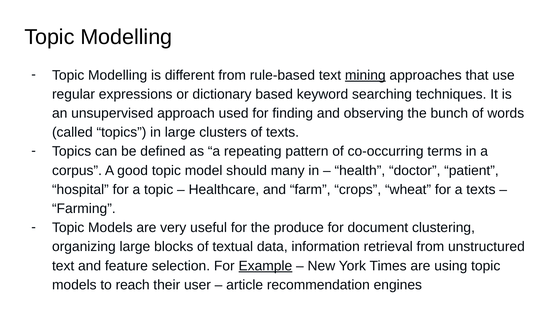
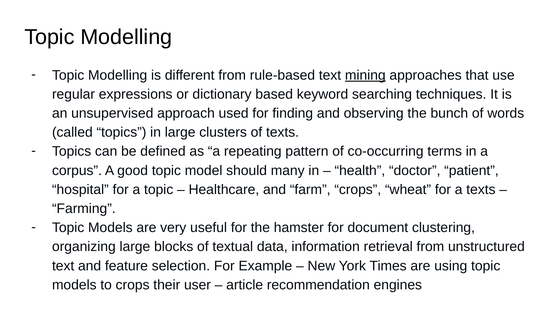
produce: produce -> hamster
Example underline: present -> none
to reach: reach -> crops
